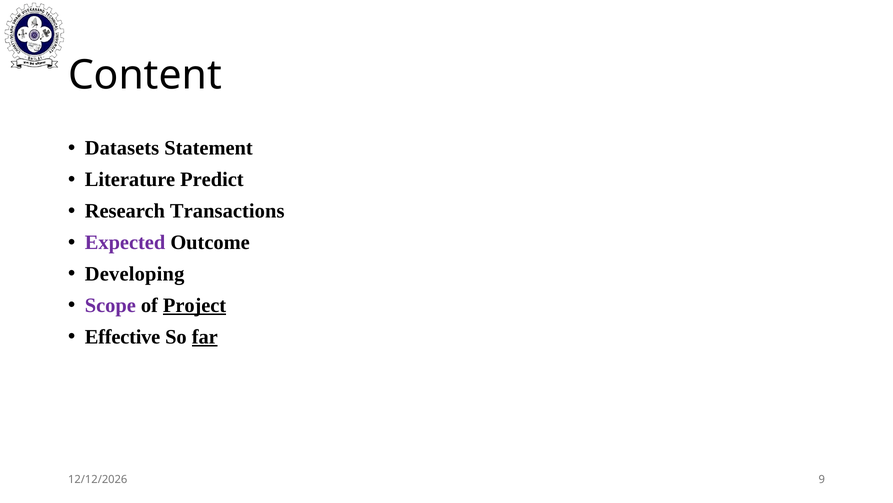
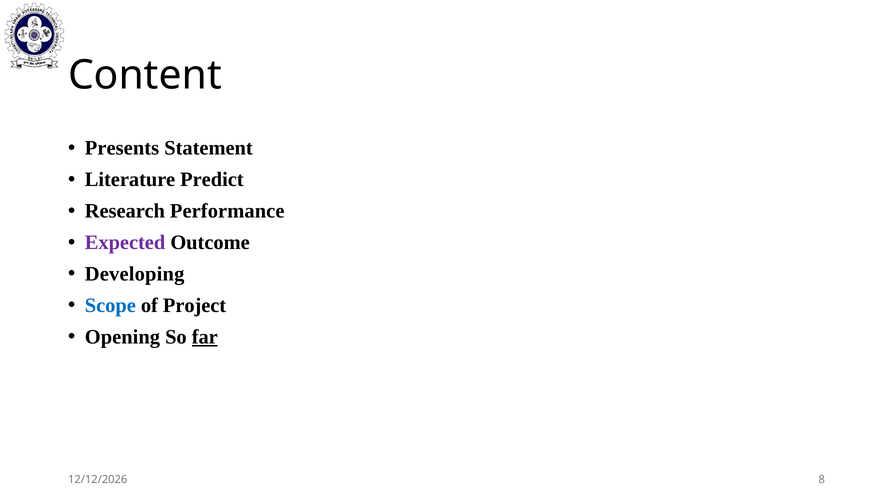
Datasets: Datasets -> Presents
Transactions: Transactions -> Performance
Scope colour: purple -> blue
Project underline: present -> none
Effective: Effective -> Opening
9: 9 -> 8
